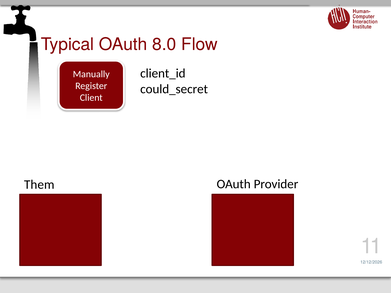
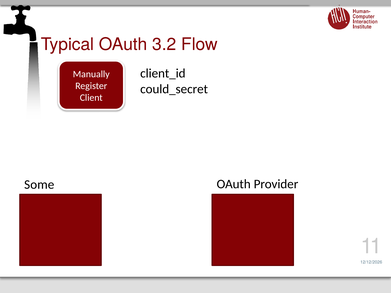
8.0: 8.0 -> 3.2
Them: Them -> Some
